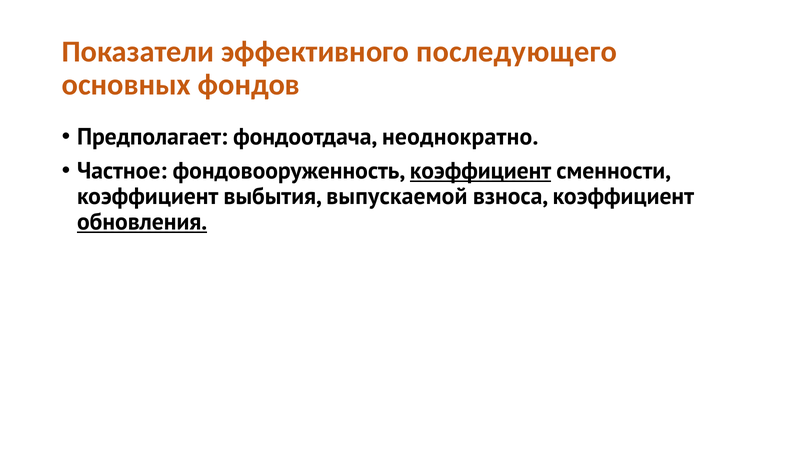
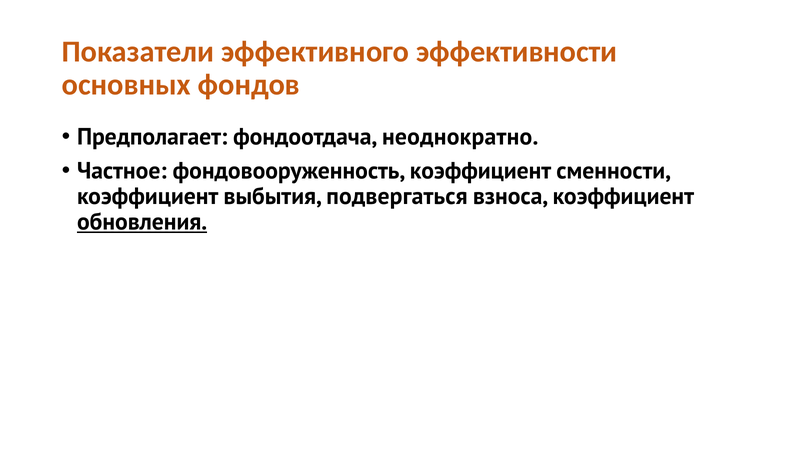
последующего: последующего -> эффективности
коэффициент at (481, 171) underline: present -> none
выпускаемой: выпускаемой -> подвергаться
